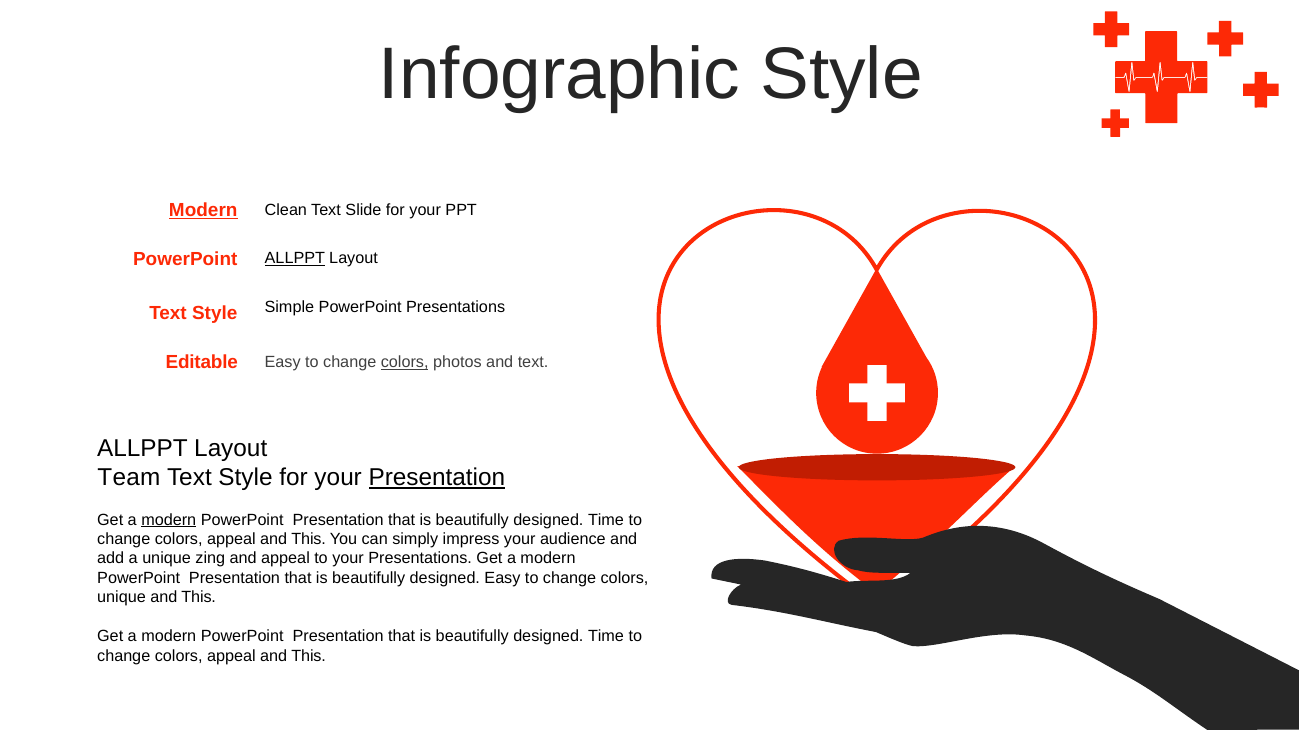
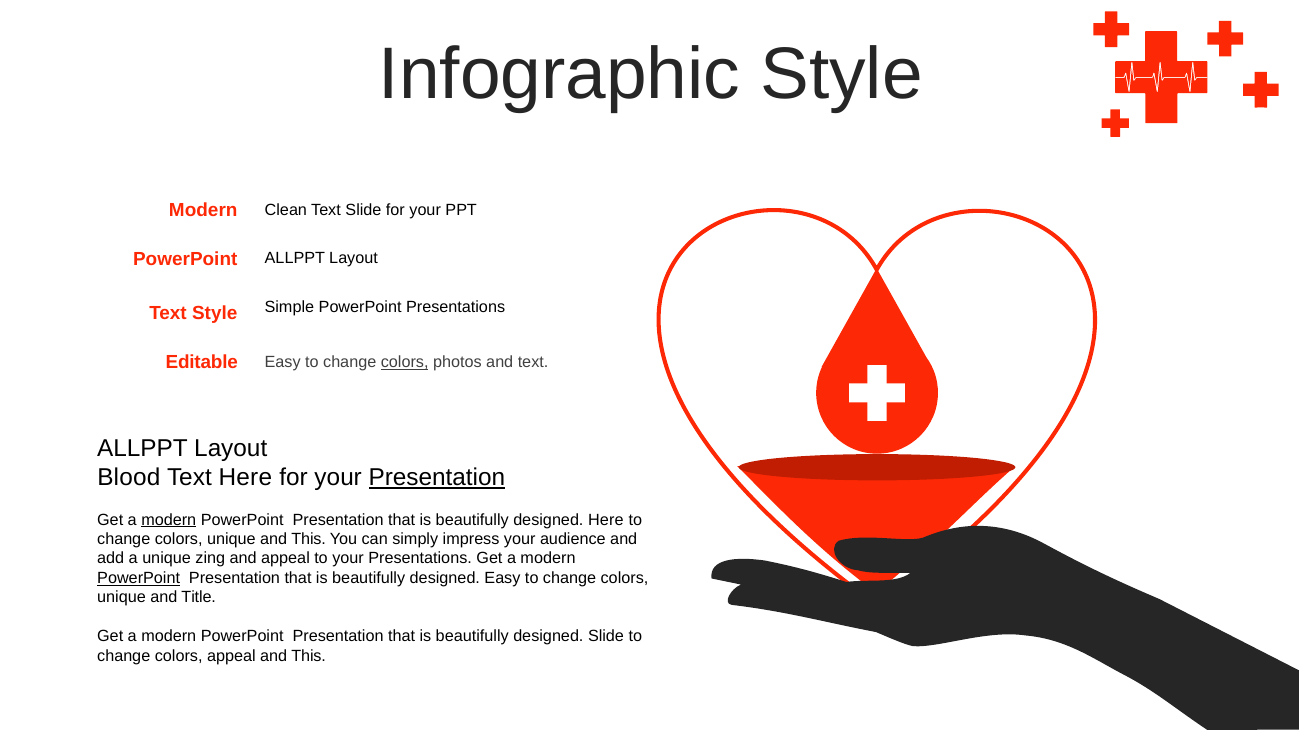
Modern at (203, 210) underline: present -> none
ALLPPT at (295, 259) underline: present -> none
Team: Team -> Blood
Style at (246, 478): Style -> Here
Time at (606, 520): Time -> Here
appeal at (231, 540): appeal -> unique
PowerPoint at (139, 579) underline: none -> present
This at (199, 598): This -> Title
Time at (606, 637): Time -> Slide
